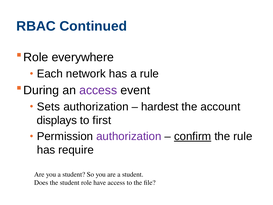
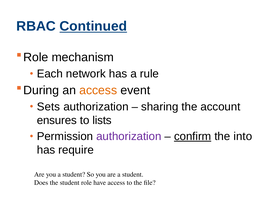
Continued underline: none -> present
everywhere: everywhere -> mechanism
access at (98, 90) colour: purple -> orange
hardest: hardest -> sharing
displays: displays -> ensures
first: first -> lists
the rule: rule -> into
